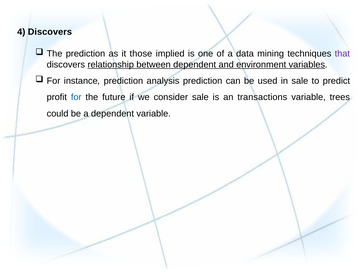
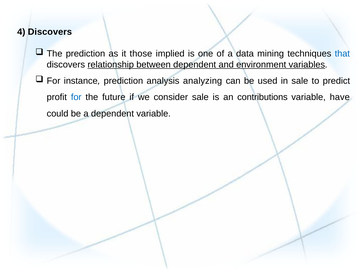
that colour: purple -> blue
analysis prediction: prediction -> analyzing
transactions: transactions -> contributions
trees: trees -> have
